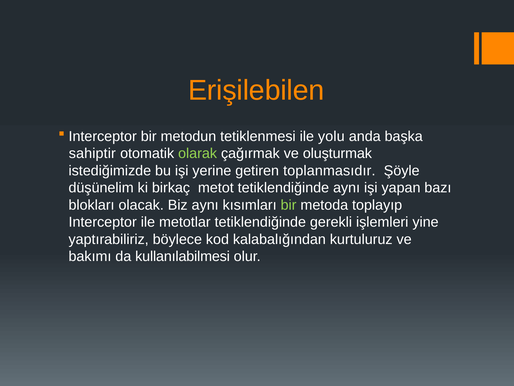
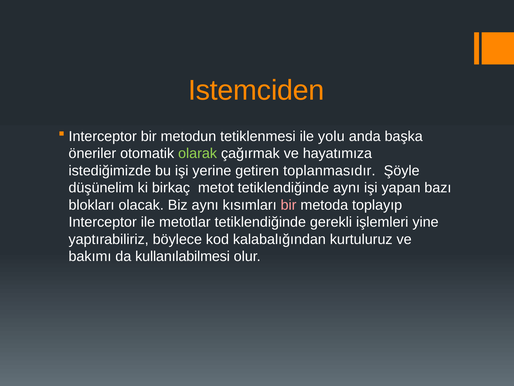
Erişilebilen: Erişilebilen -> Istemciden
sahiptir: sahiptir -> öneriler
oluşturmak: oluşturmak -> hayatımıza
bir at (289, 205) colour: light green -> pink
